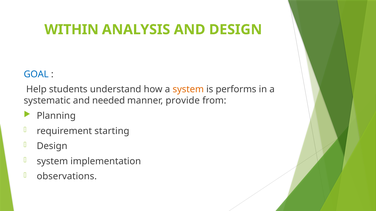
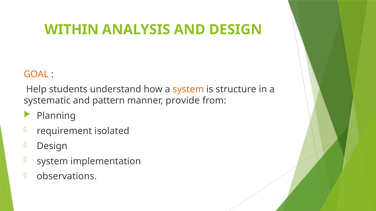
GOAL colour: blue -> orange
performs: performs -> structure
needed: needed -> pattern
starting: starting -> isolated
